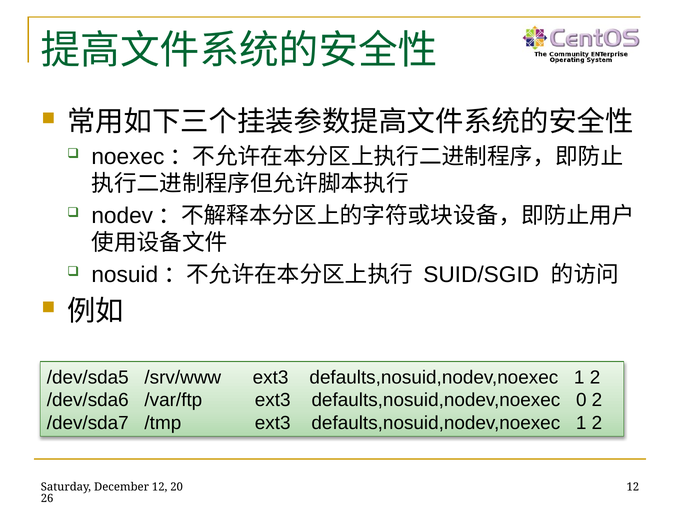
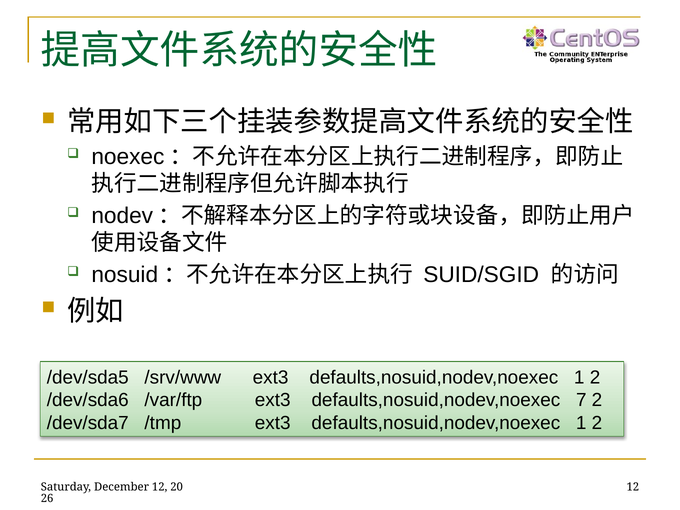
0: 0 -> 7
